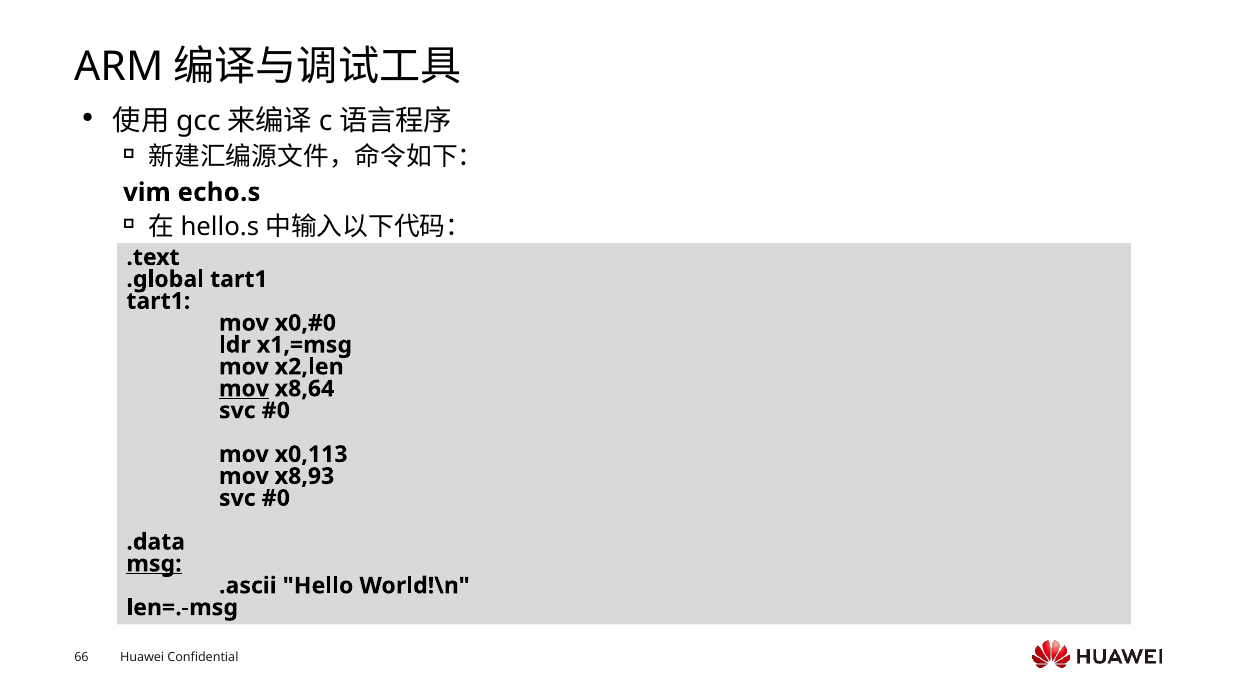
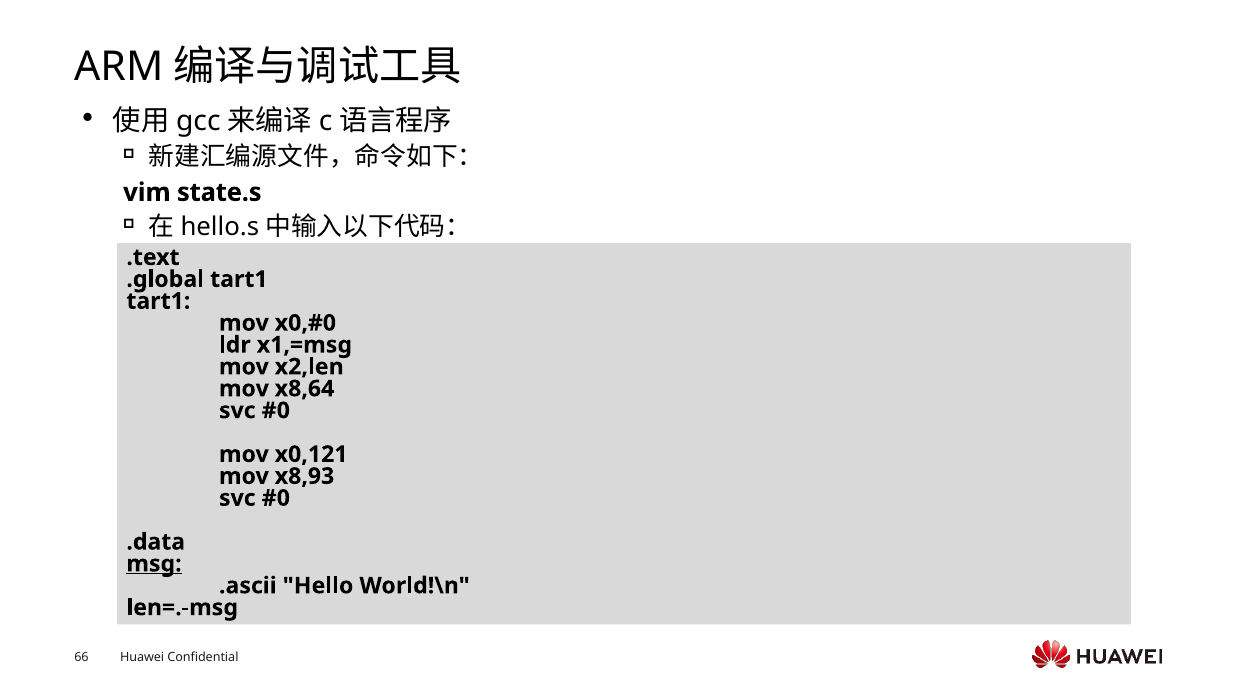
echo.s: echo.s -> state.s
mov at (244, 388) underline: present -> none
x0,113: x0,113 -> x0,121
